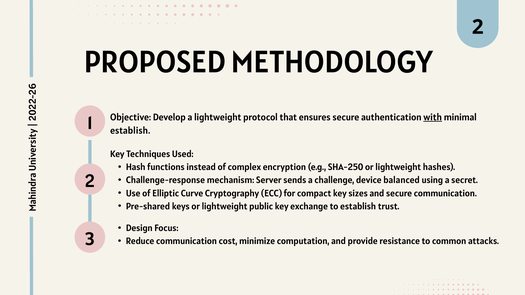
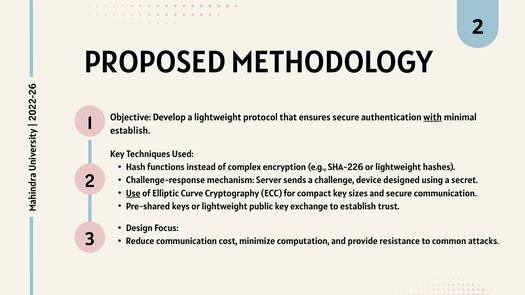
SHA-250: SHA-250 -> SHA-226
balanced: balanced -> designed
Use underline: none -> present
